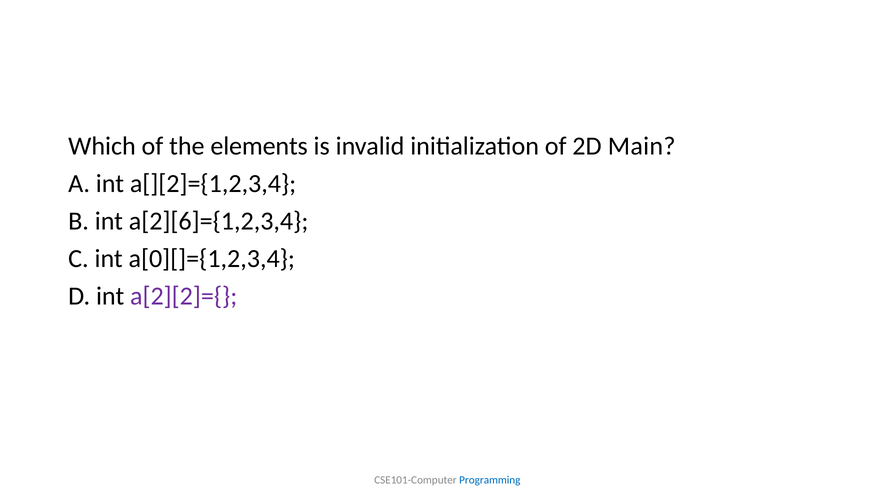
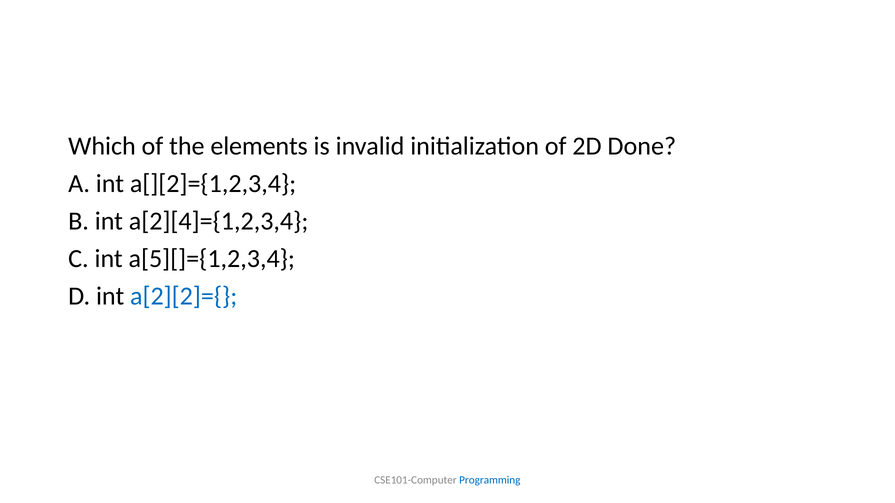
Main: Main -> Done
a[2][6]={1,2,3,4: a[2][6]={1,2,3,4 -> a[2][4]={1,2,3,4
a[0][]={1,2,3,4: a[0][]={1,2,3,4 -> a[5][]={1,2,3,4
a[2][2]={ colour: purple -> blue
